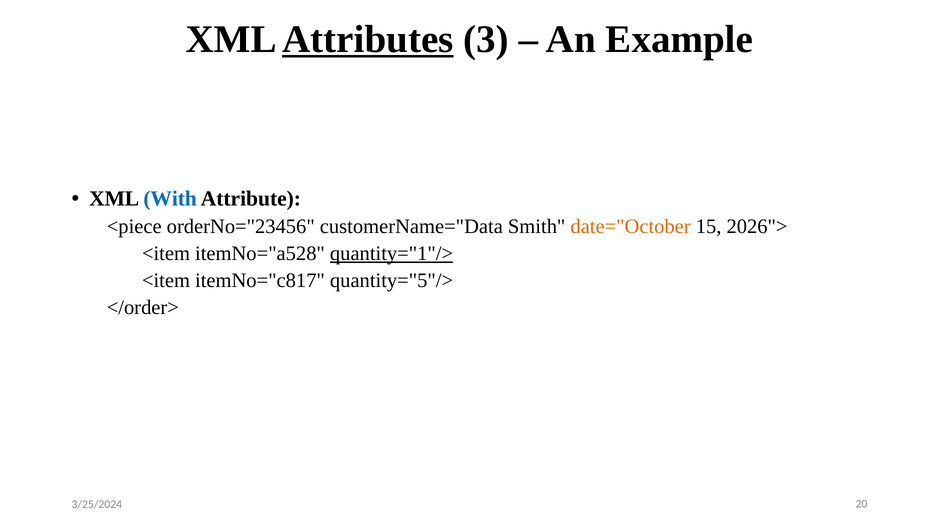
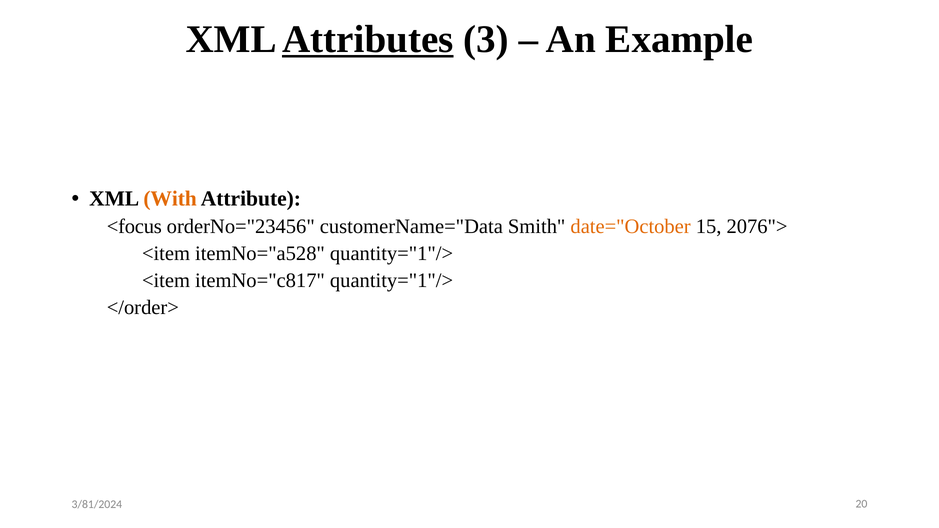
With colour: blue -> orange
<piece: <piece -> <focus
2026">: 2026"> -> 2076">
quantity="1"/> at (392, 253) underline: present -> none
itemNo="c817 quantity="5"/>: quantity="5"/> -> quantity="1"/>
3/25/2024: 3/25/2024 -> 3/81/2024
